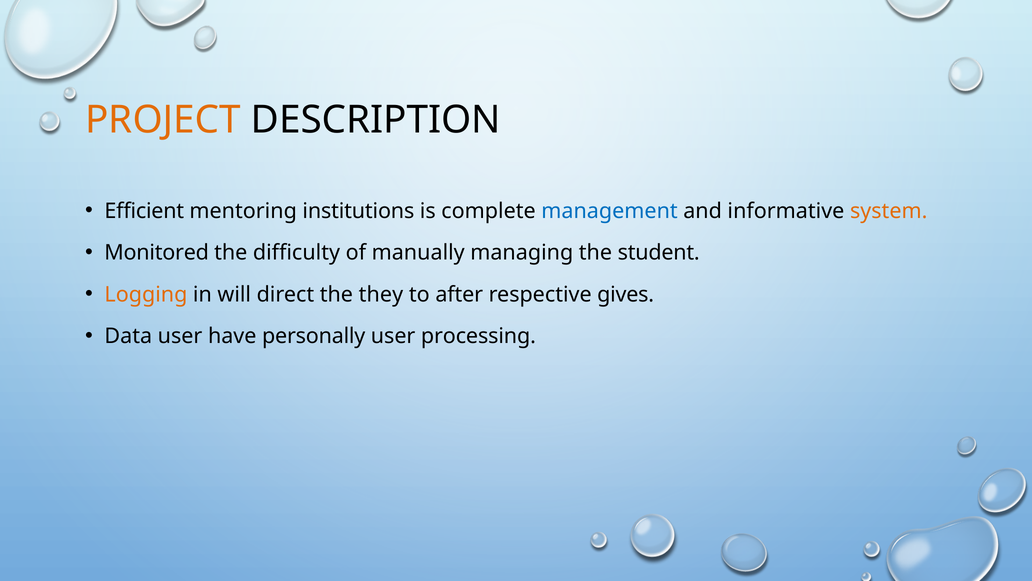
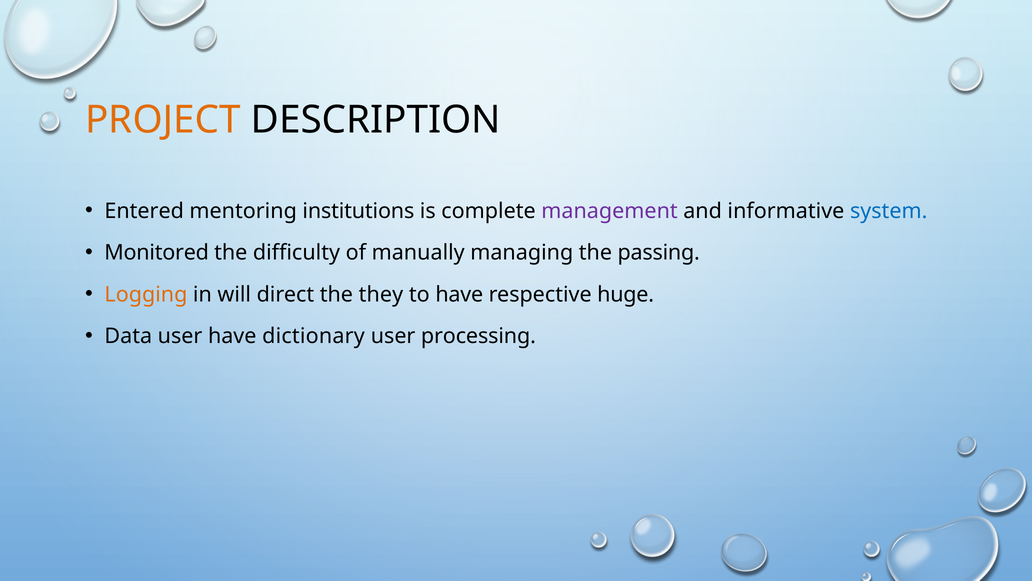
Efficient: Efficient -> Entered
management colour: blue -> purple
system colour: orange -> blue
student: student -> passing
to after: after -> have
gives: gives -> huge
personally: personally -> dictionary
